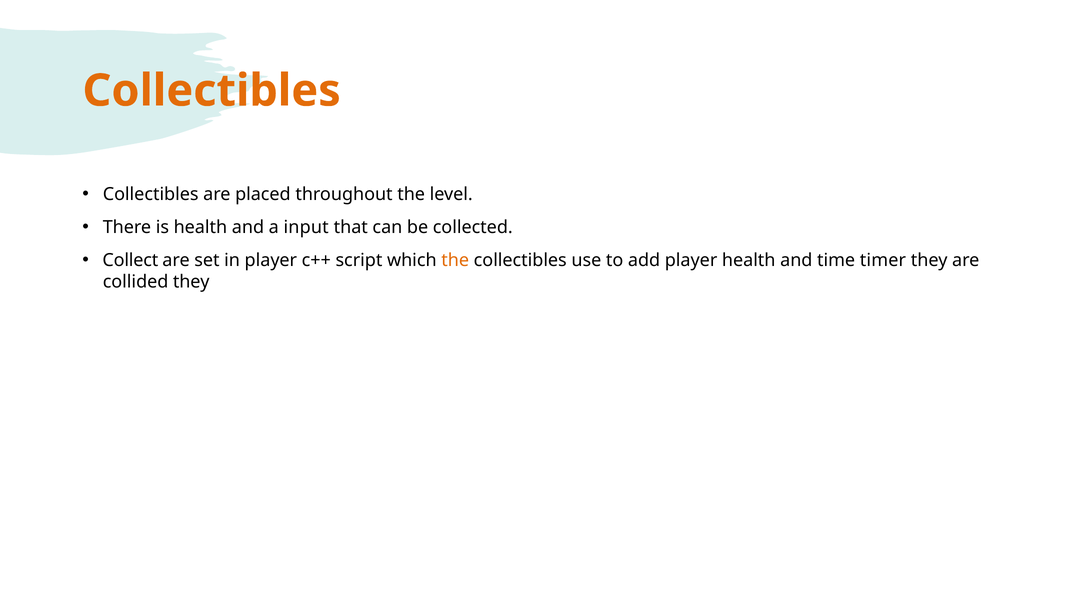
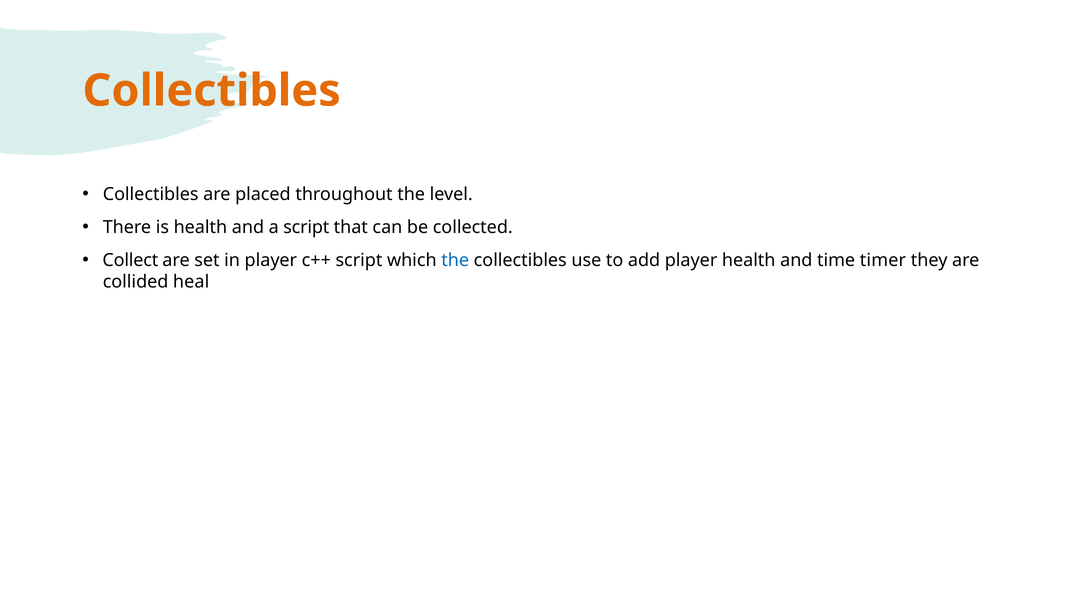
a input: input -> script
the at (455, 260) colour: orange -> blue
collided they: they -> heal
